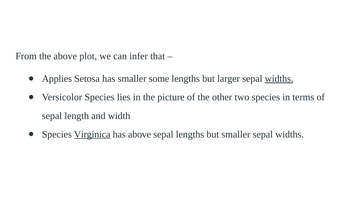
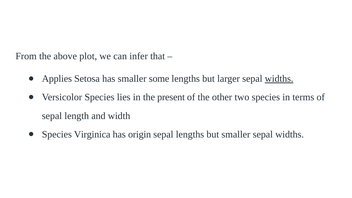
picture: picture -> present
Virginica underline: present -> none
has above: above -> origin
